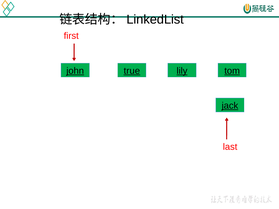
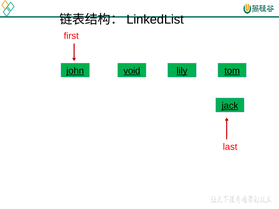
true: true -> void
